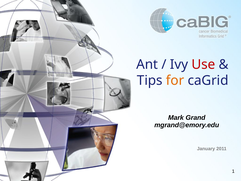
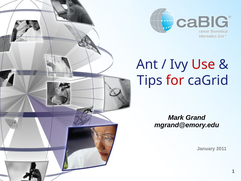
for colour: orange -> red
